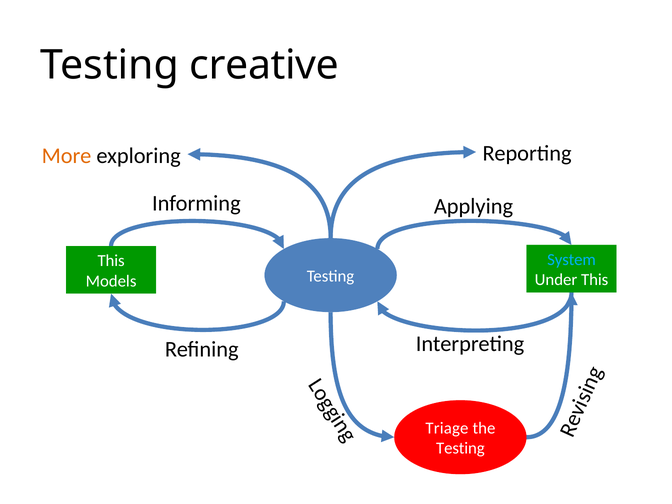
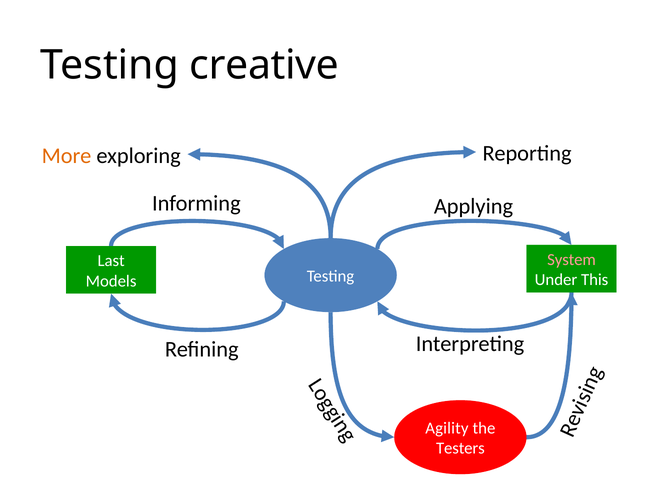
System colour: light blue -> pink
This at (111, 261): This -> Last
Triage: Triage -> Agility
Testing at (460, 448): Testing -> Testers
